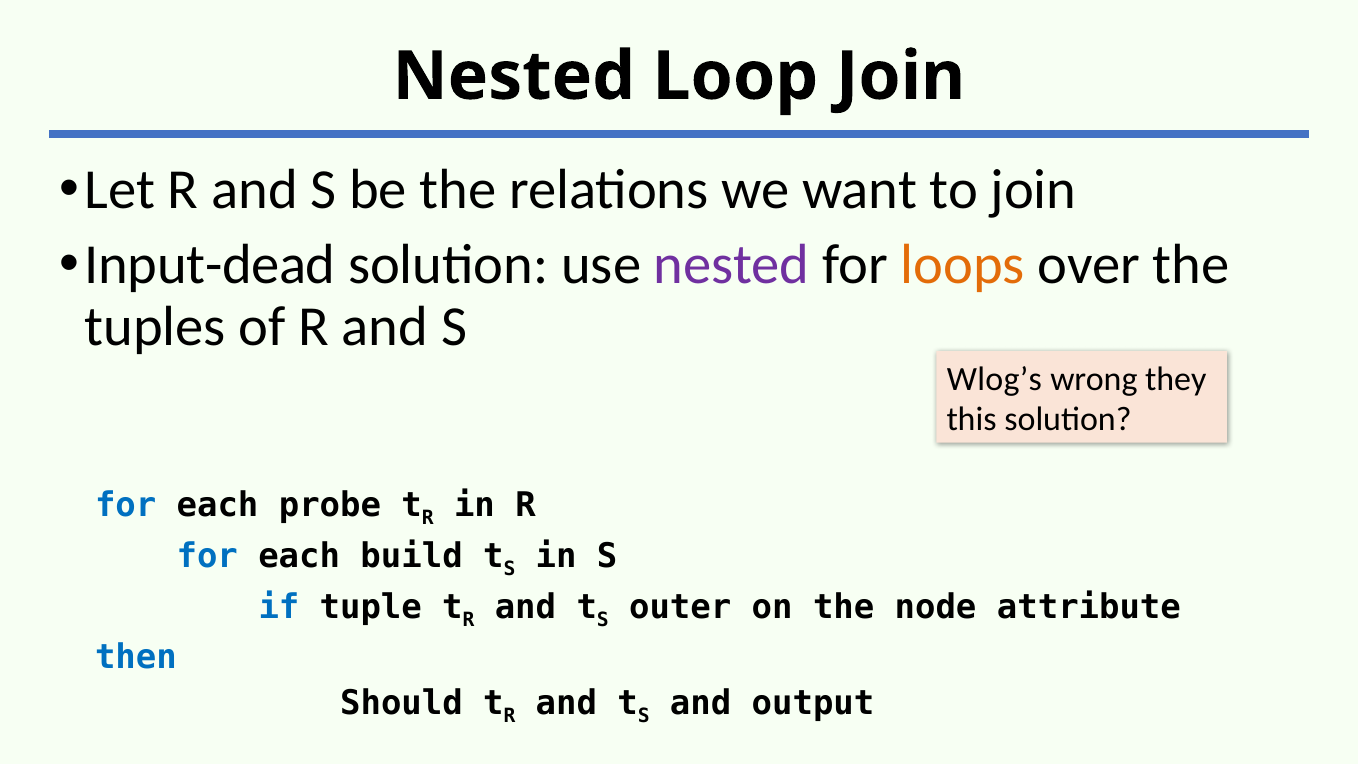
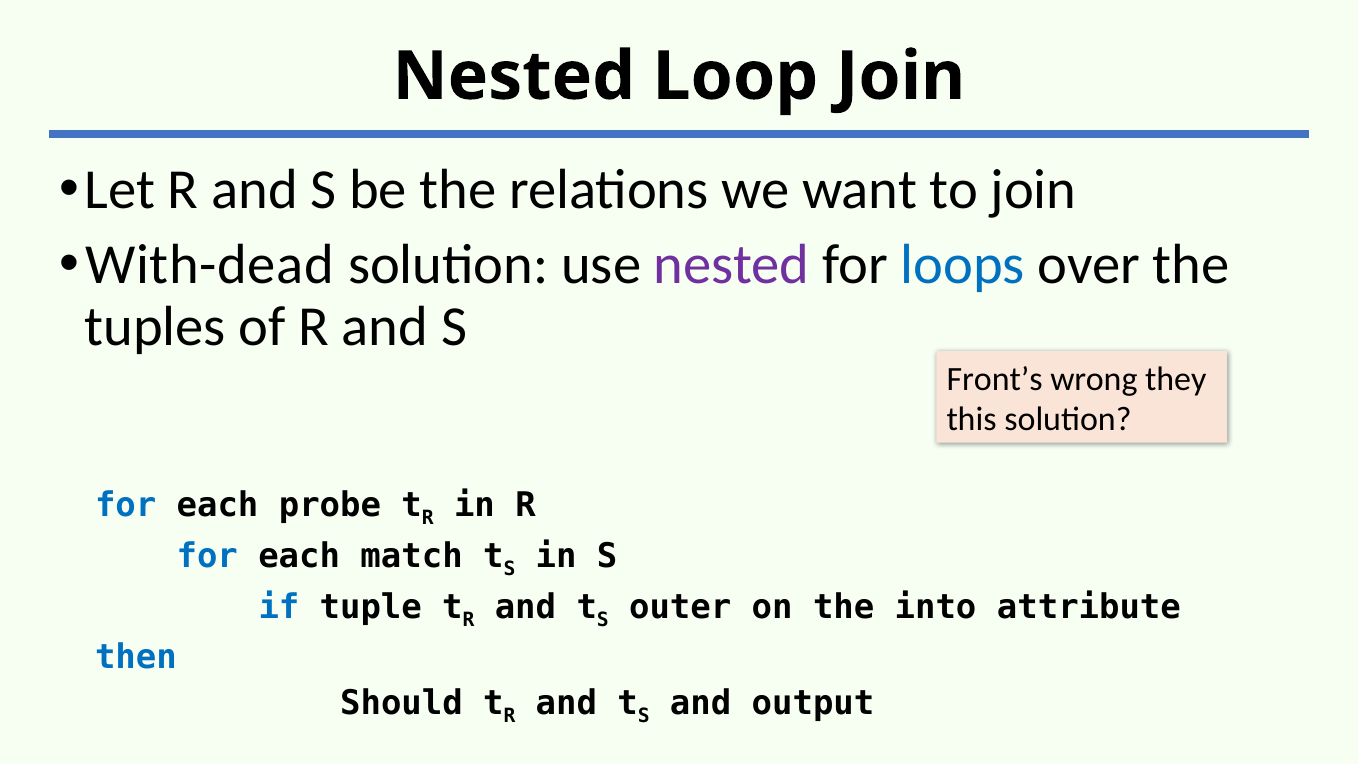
Input-dead: Input-dead -> With-dead
loops colour: orange -> blue
Wlog’s: Wlog’s -> Front’s
build: build -> match
node: node -> into
